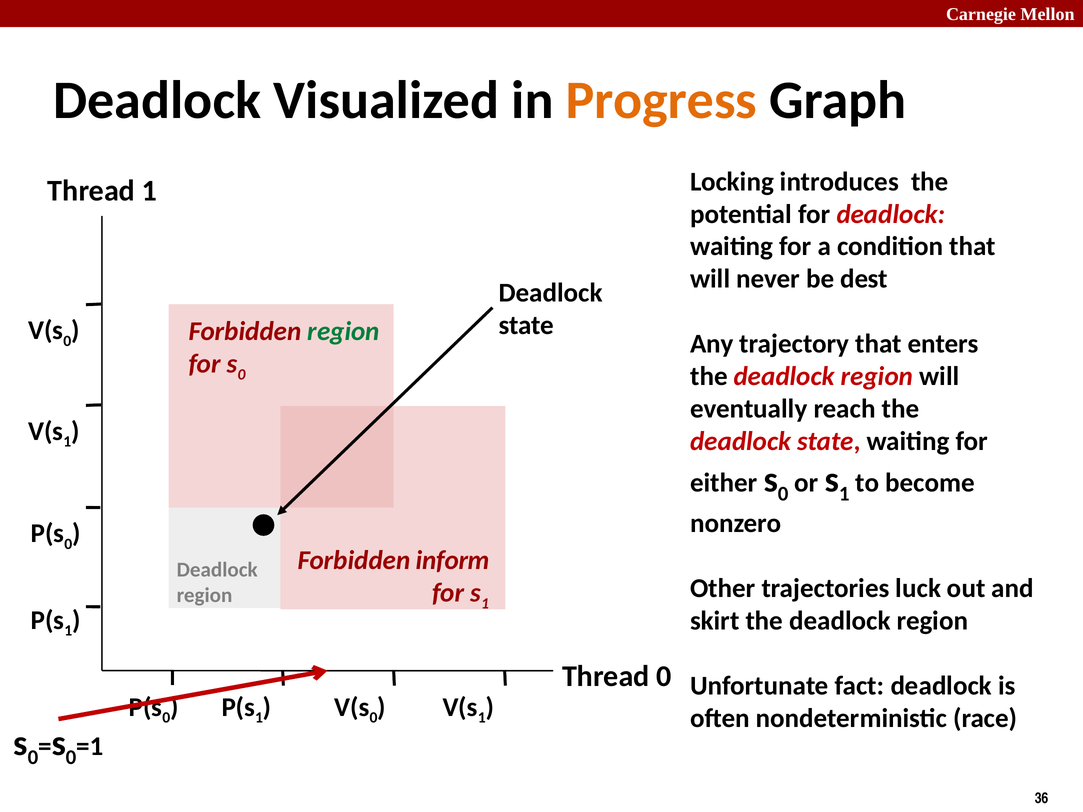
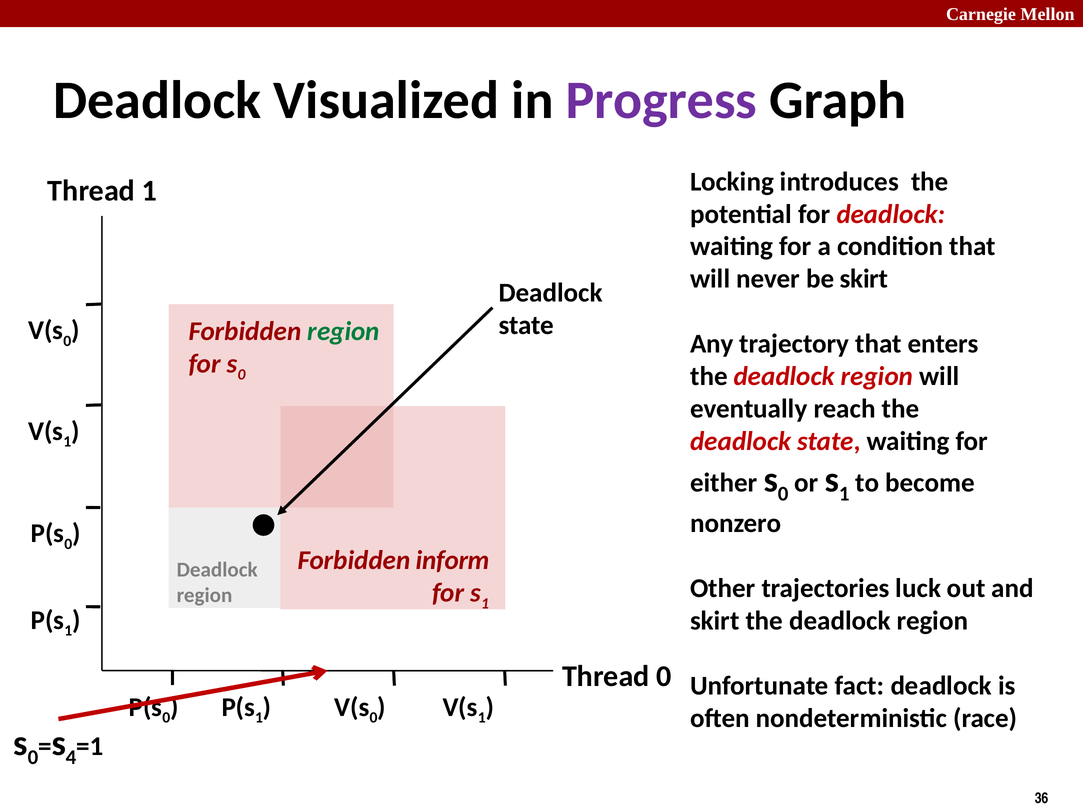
Progress colour: orange -> purple
be dest: dest -> skirt
0 at (71, 757): 0 -> 4
